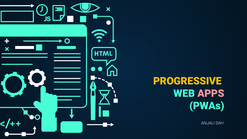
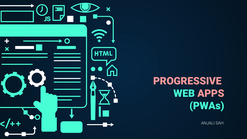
PROGRESSIVE colour: yellow -> pink
